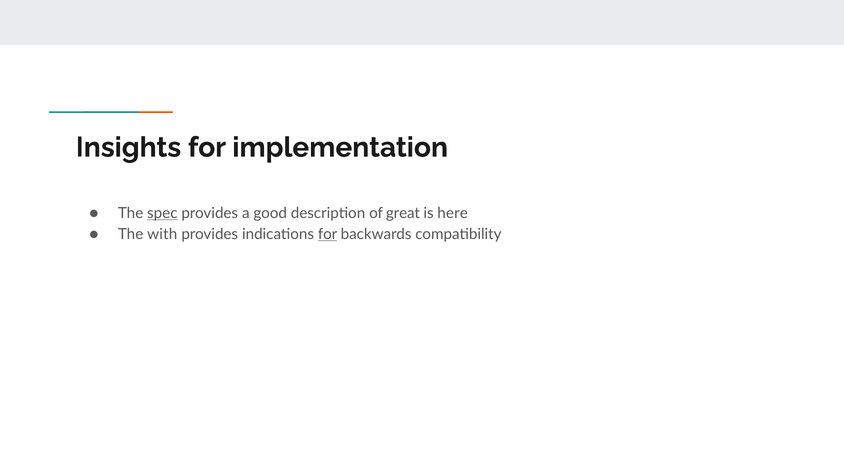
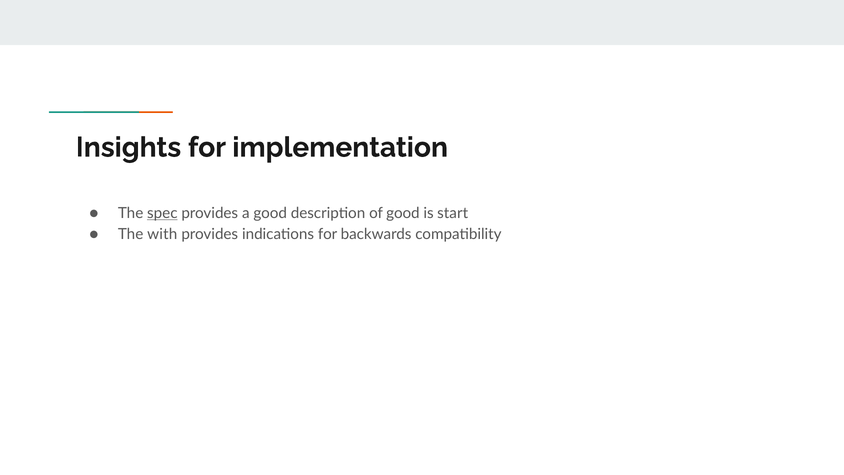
of great: great -> good
here: here -> start
for at (328, 234) underline: present -> none
